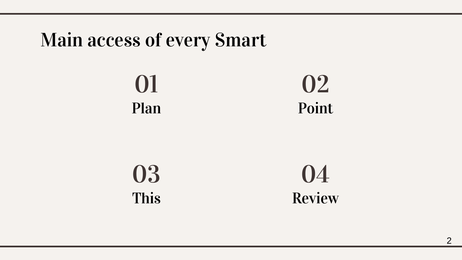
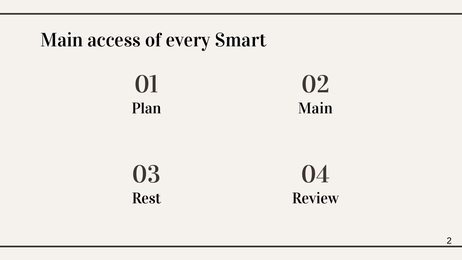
Plan Point: Point -> Main
This: This -> Rest
